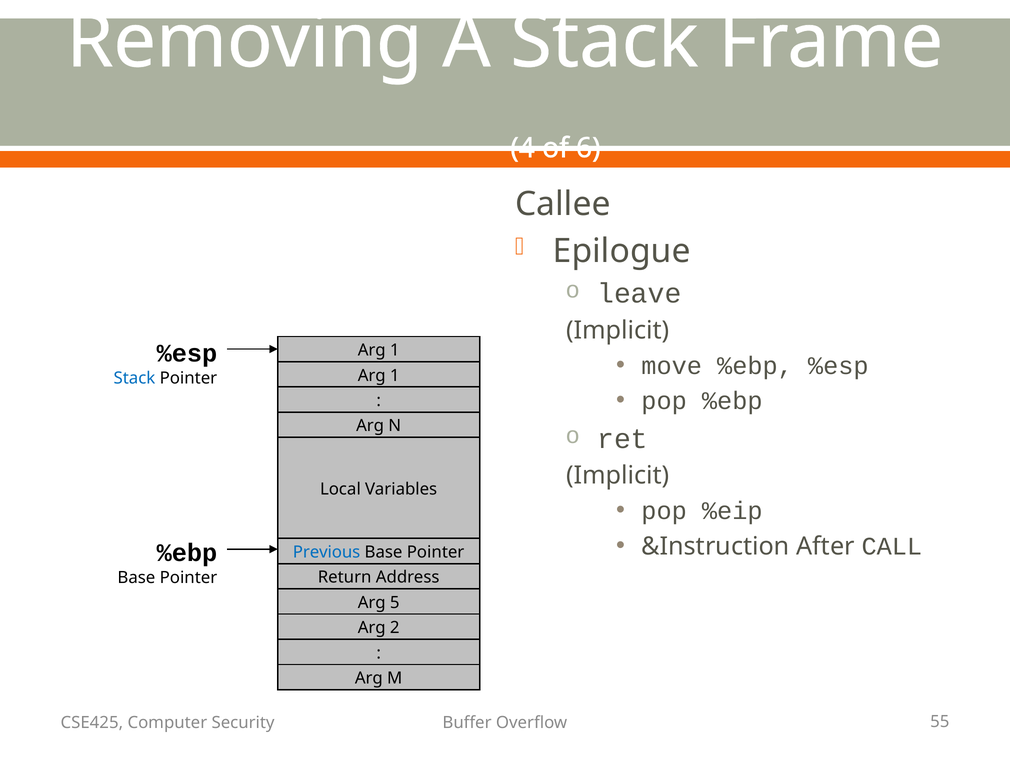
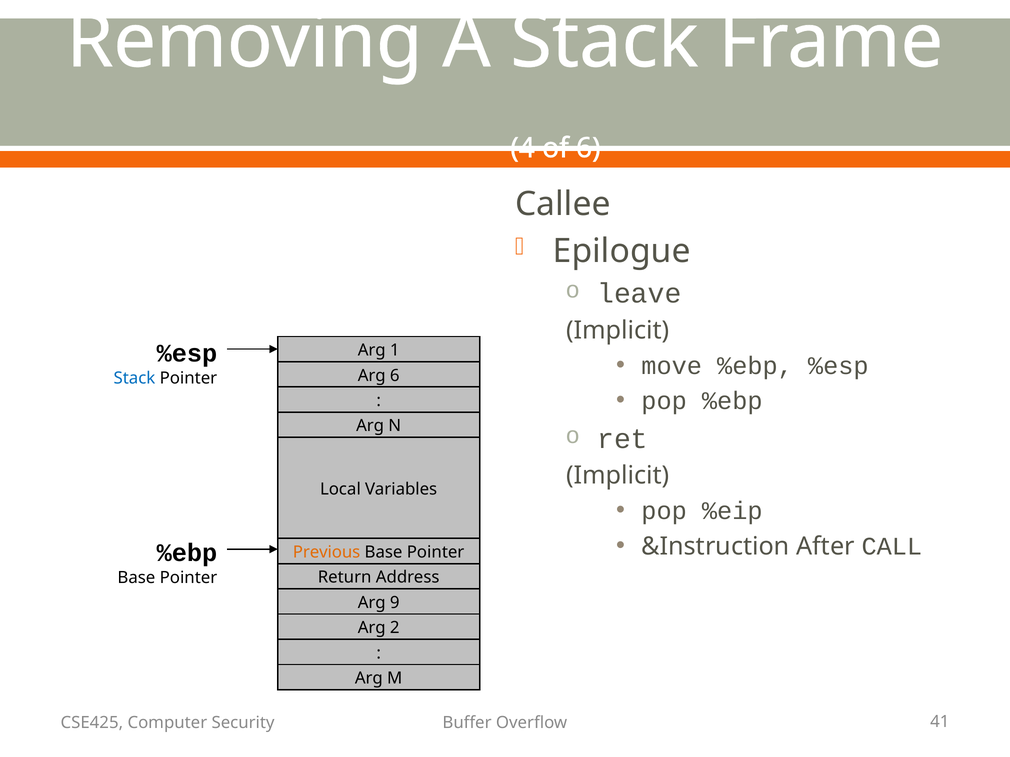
1 at (395, 376): 1 -> 6
Previous colour: blue -> orange
5: 5 -> 9
55: 55 -> 41
